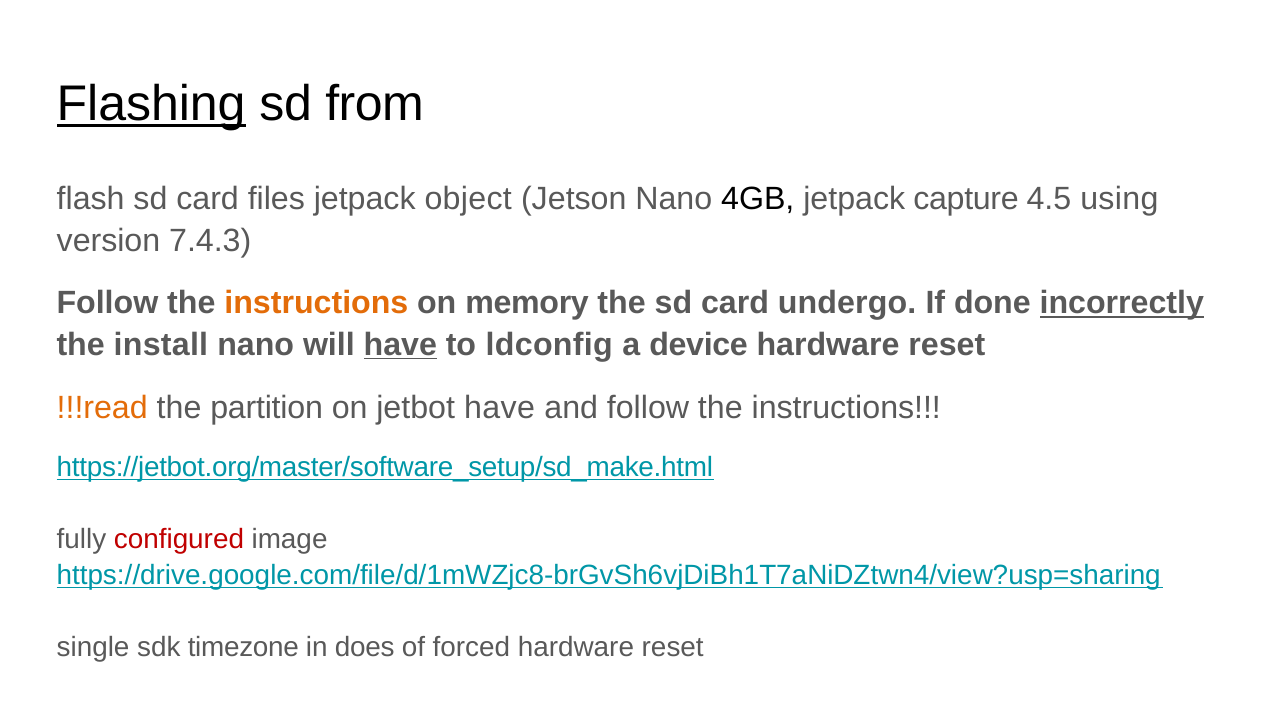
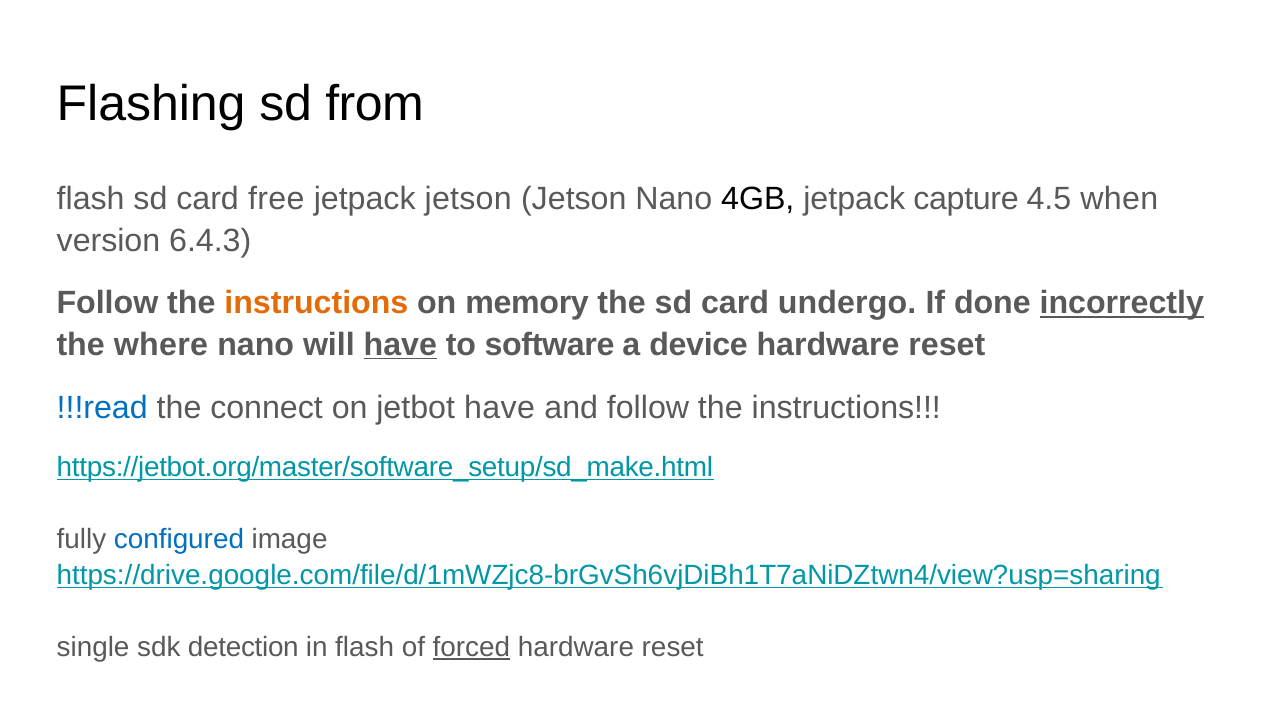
Flashing underline: present -> none
files: files -> free
jetpack object: object -> jetson
using: using -> when
7.4.3: 7.4.3 -> 6.4.3
install: install -> where
ldconfig: ldconfig -> software
!!!read colour: orange -> blue
partition: partition -> connect
configured colour: red -> blue
timezone: timezone -> detection
in does: does -> flash
forced underline: none -> present
